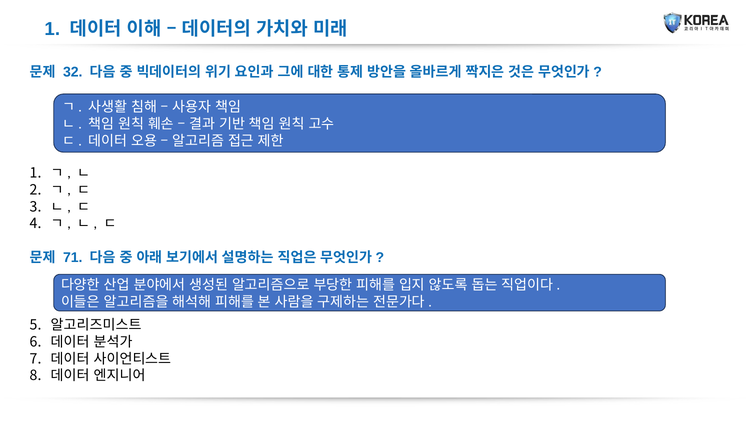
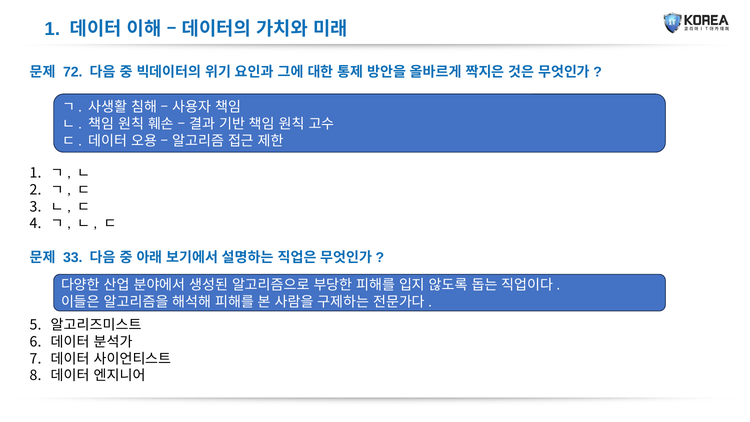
32: 32 -> 72
71: 71 -> 33
